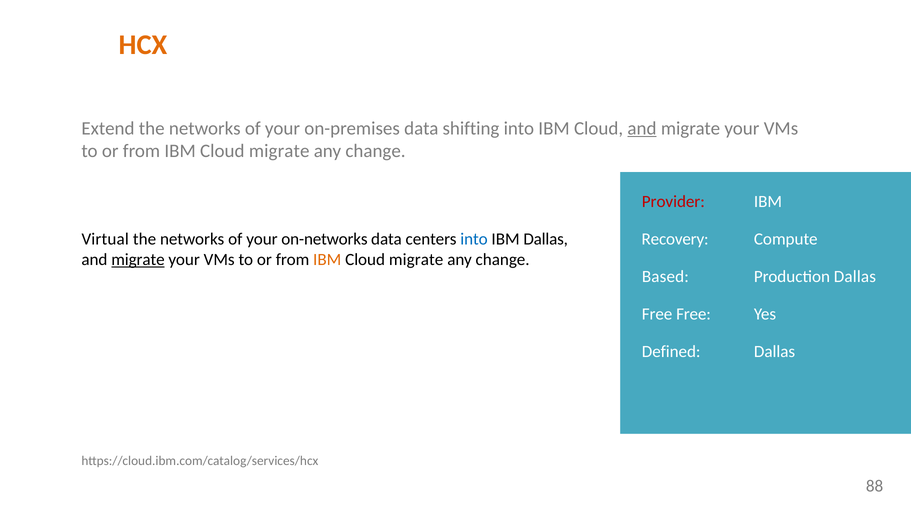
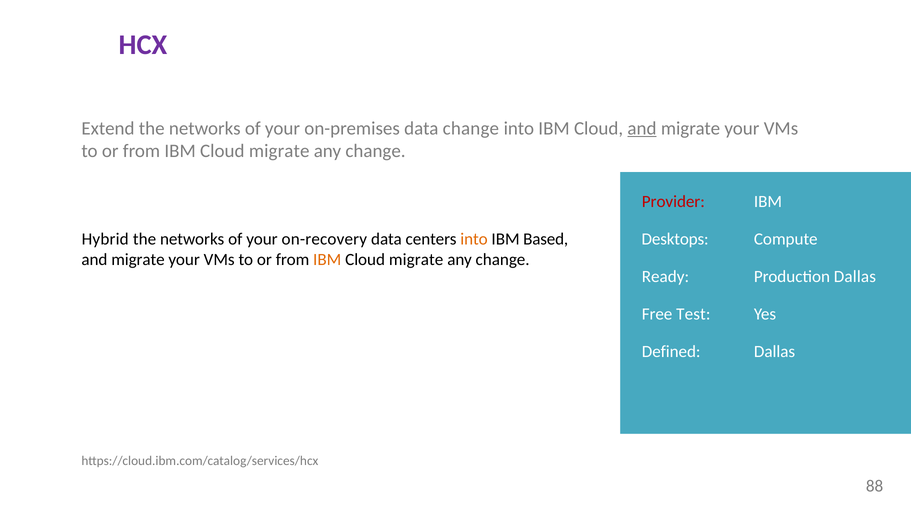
HCX colour: orange -> purple
data shifting: shifting -> change
Virtual: Virtual -> Hybrid
on-networks: on-networks -> on-recovery
into at (474, 239) colour: blue -> orange
IBM Dallas: Dallas -> Based
Recovery: Recovery -> Desktops
migrate at (138, 259) underline: present -> none
Based: Based -> Ready
Free Free: Free -> Test
